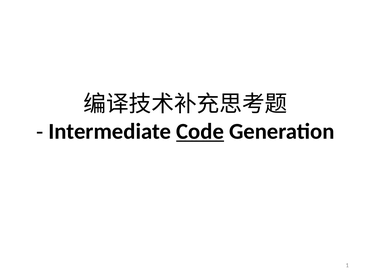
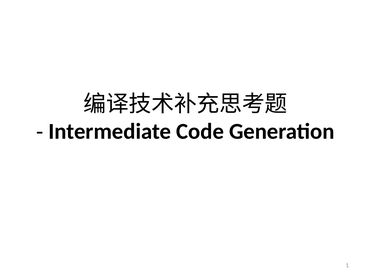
Code underline: present -> none
